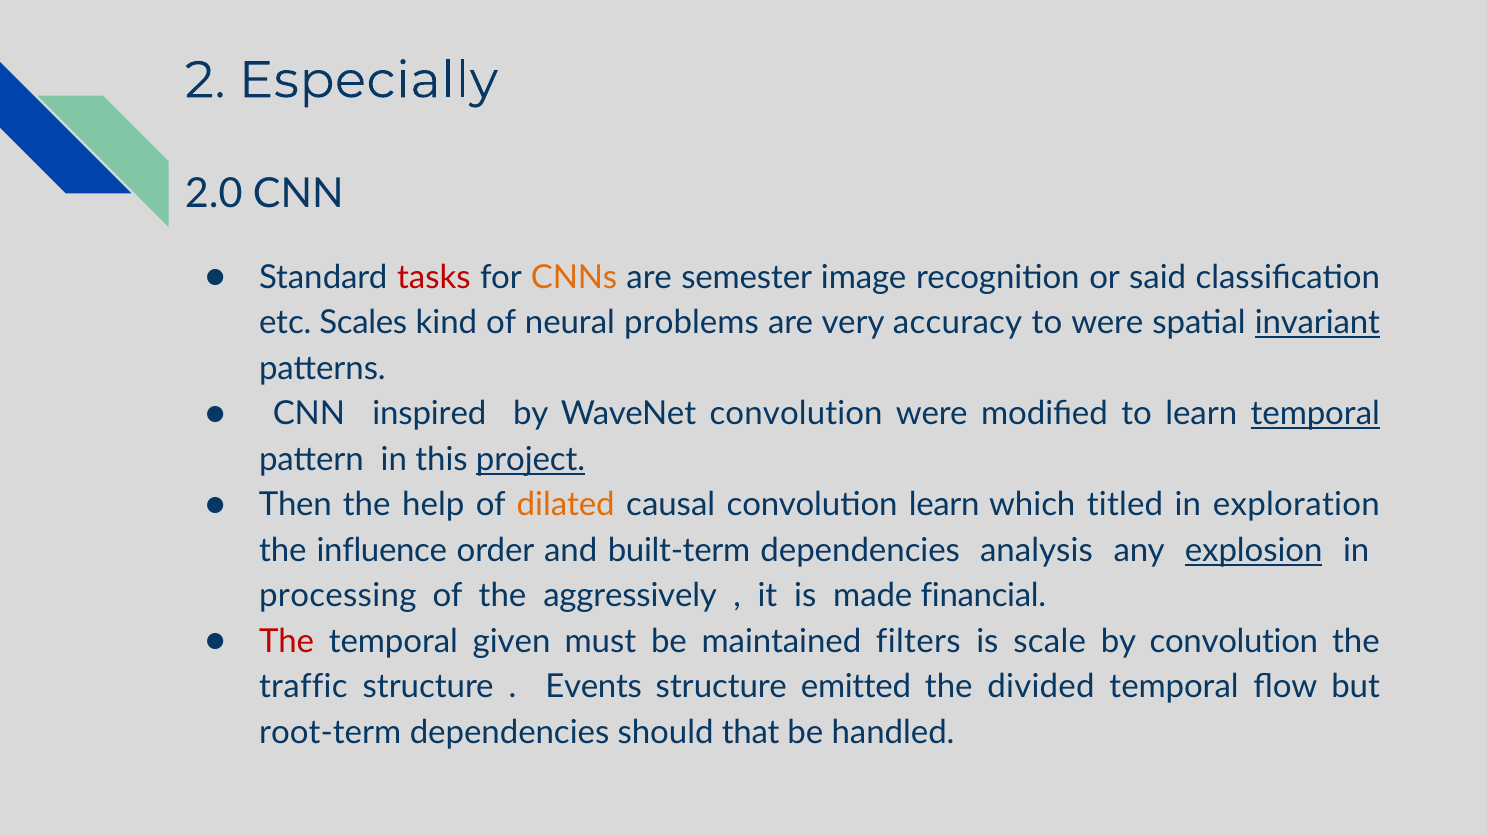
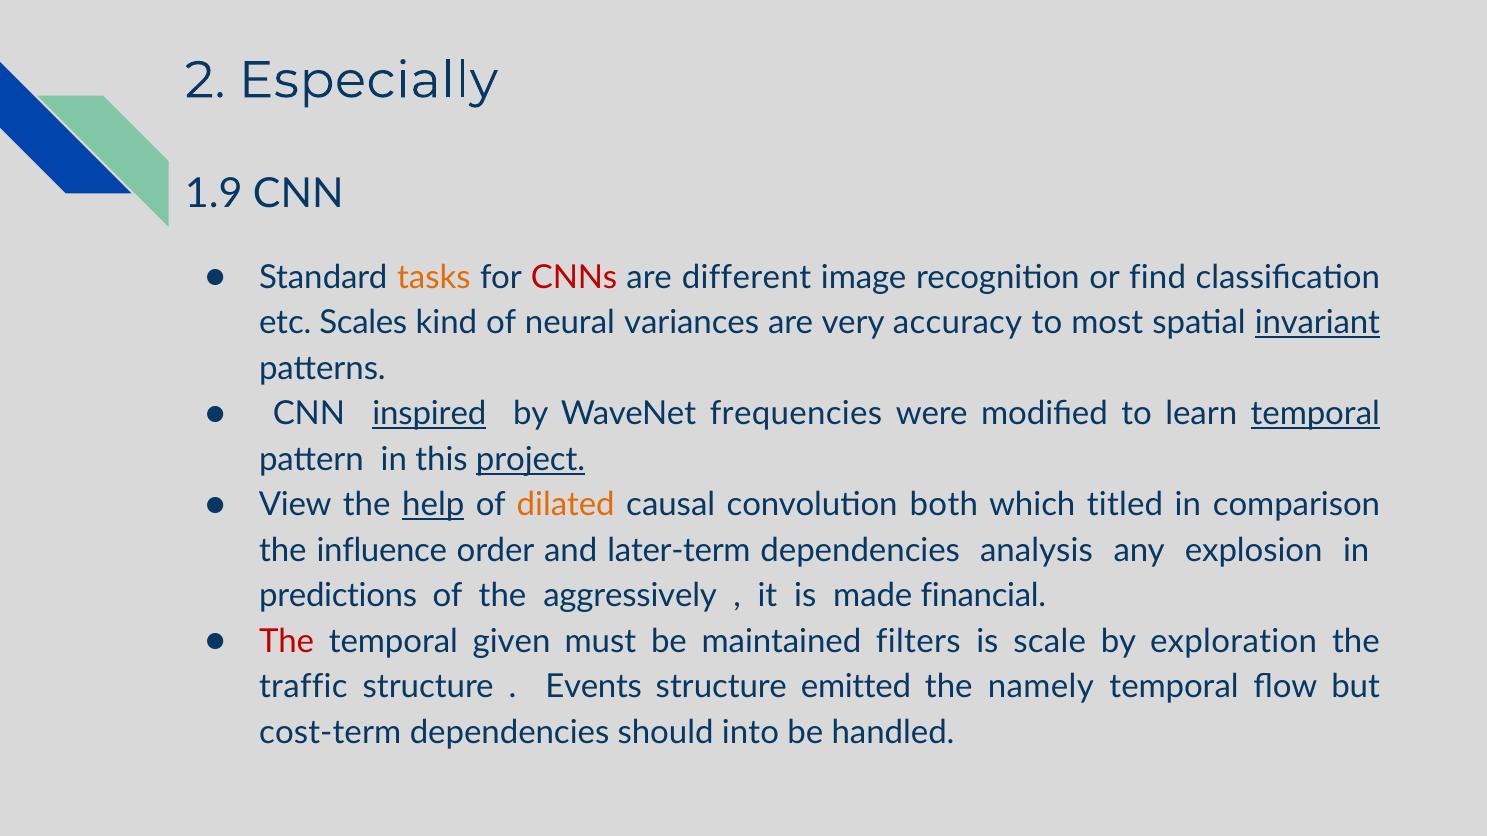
2.0: 2.0 -> 1.9
tasks colour: red -> orange
CNNs colour: orange -> red
semester: semester -> different
said: said -> find
problems: problems -> variances
to were: were -> most
inspired underline: none -> present
WaveNet convolution: convolution -> frequencies
Then: Then -> View
help underline: none -> present
convolution learn: learn -> both
exploration: exploration -> comparison
built-term: built-term -> later-term
explosion underline: present -> none
processing: processing -> predictions
by convolution: convolution -> exploration
divided: divided -> namely
root-term: root-term -> cost-term
that: that -> into
